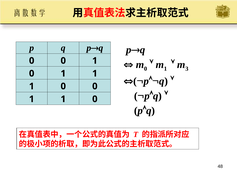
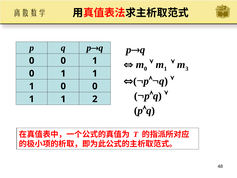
0 at (95, 99): 0 -> 2
